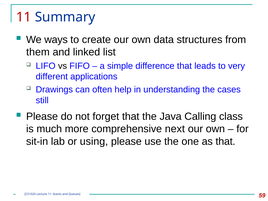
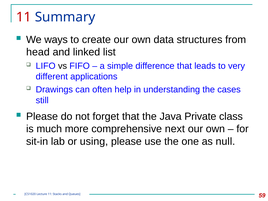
them: them -> head
Calling: Calling -> Private
as that: that -> null
